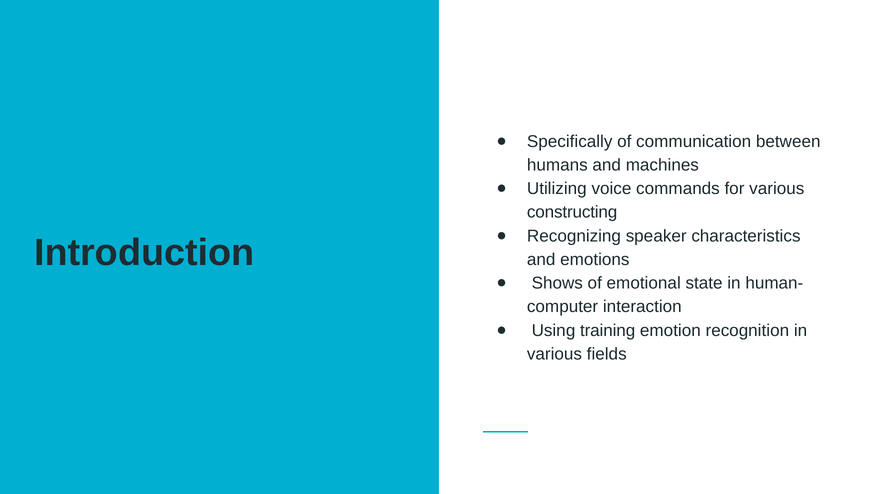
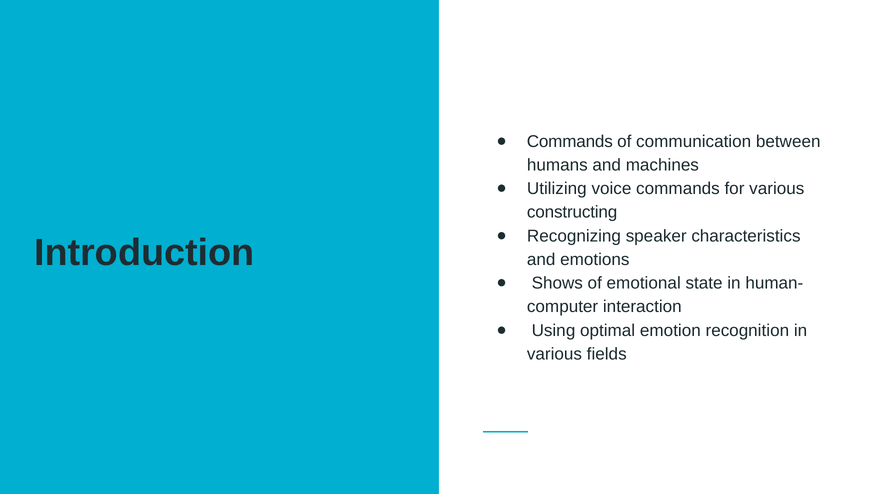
Specifically at (570, 141): Specifically -> Commands
training: training -> optimal
